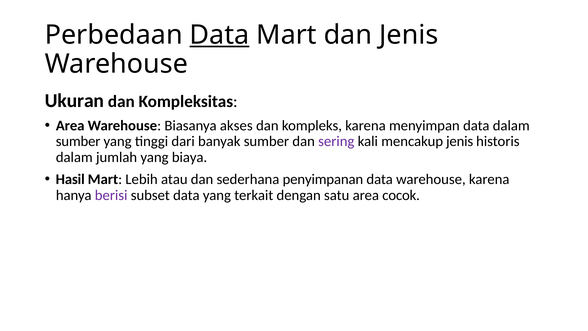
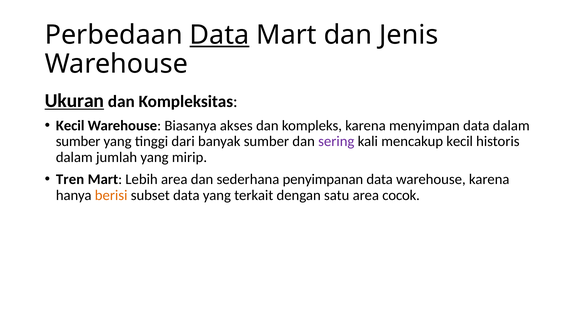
Ukuran underline: none -> present
Area at (70, 125): Area -> Kecil
mencakup jenis: jenis -> kecil
biaya: biaya -> mirip
Hasil: Hasil -> Tren
Lebih atau: atau -> area
berisi colour: purple -> orange
